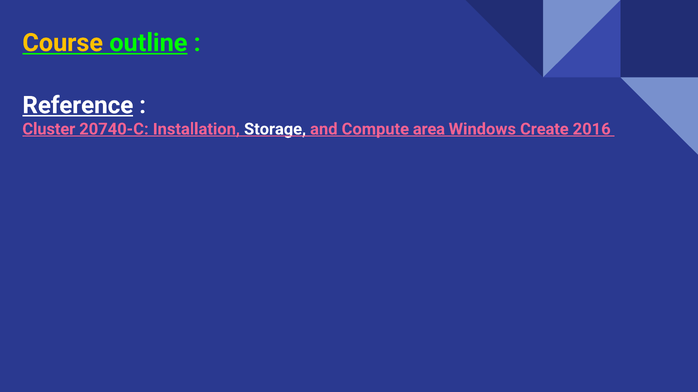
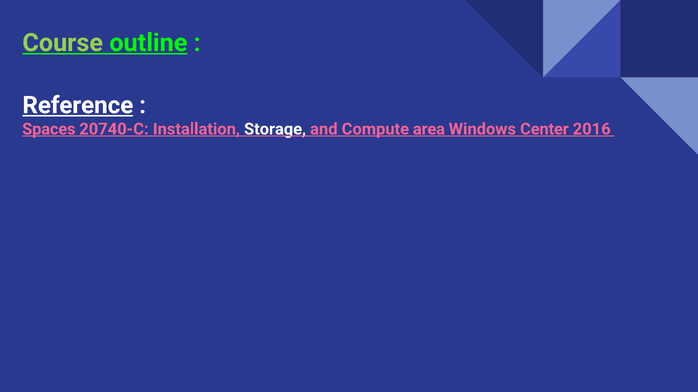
Course colour: yellow -> light green
Cluster: Cluster -> Spaces
Create: Create -> Center
